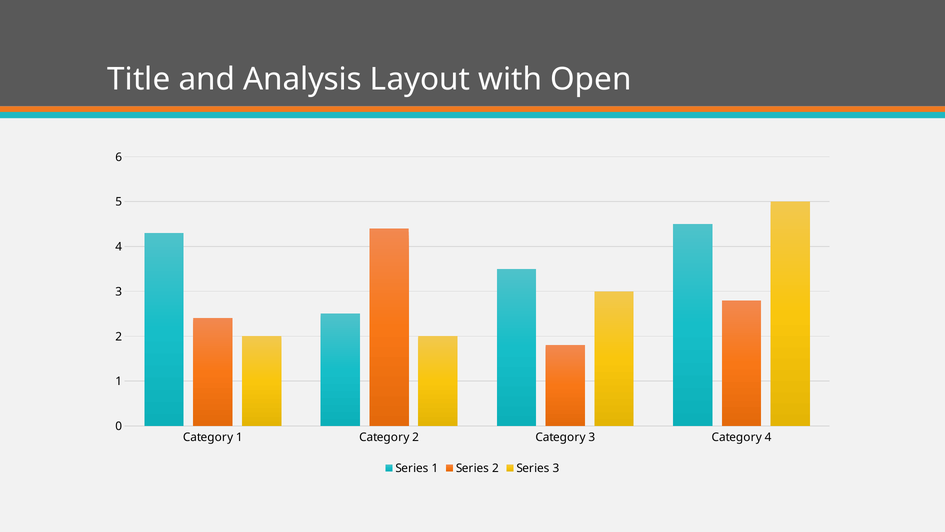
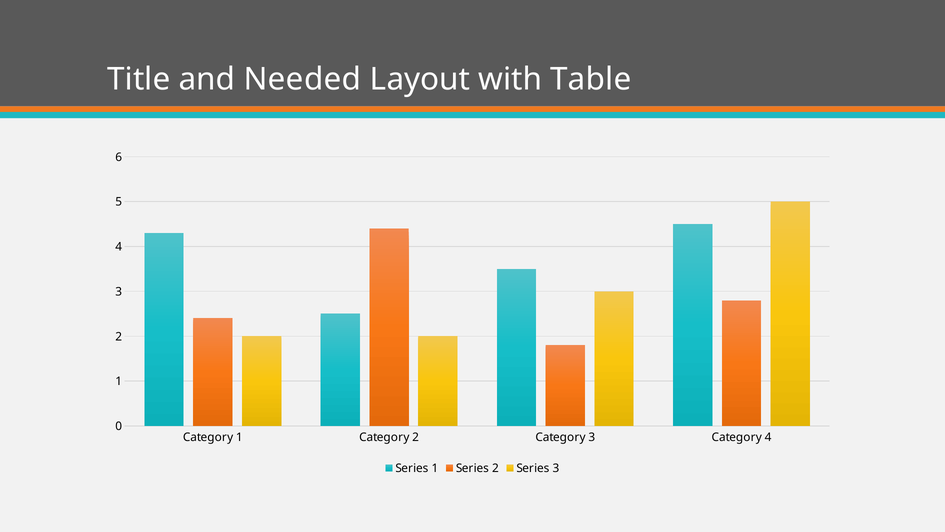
Analysis: Analysis -> Needed
Open: Open -> Table
